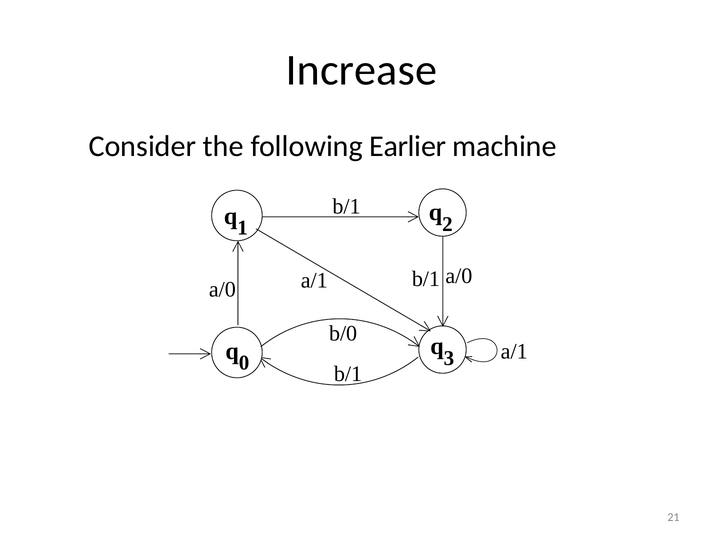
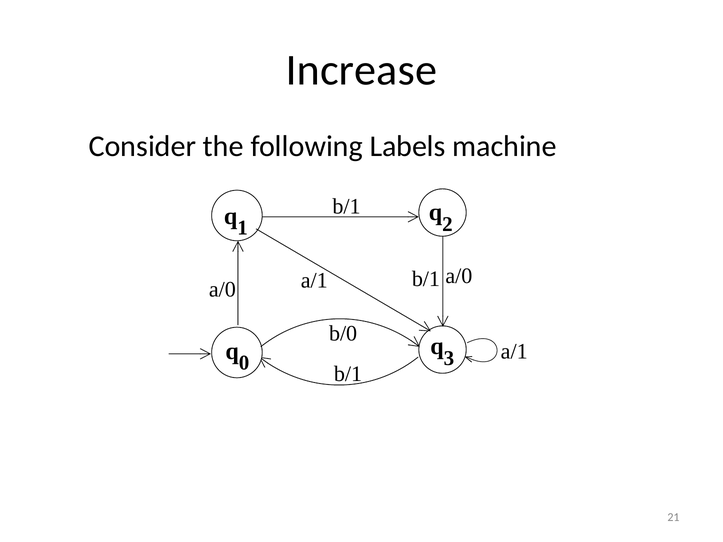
Earlier: Earlier -> Labels
